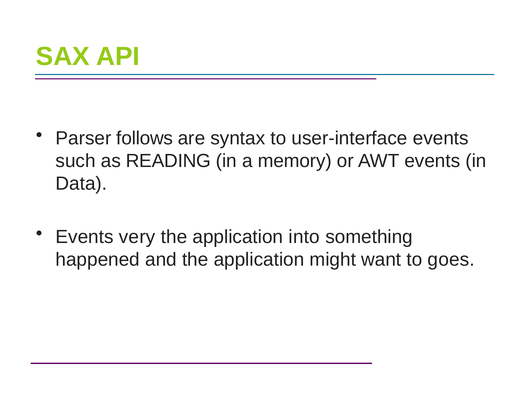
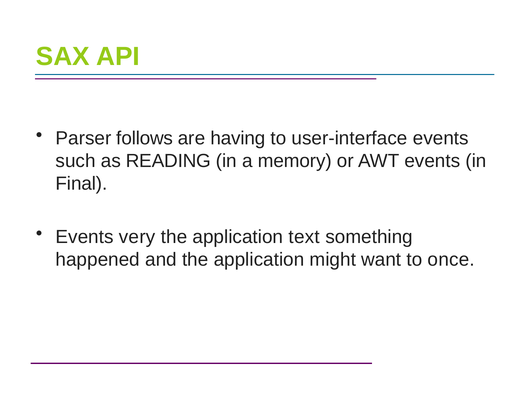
syntax: syntax -> having
Data: Data -> Final
into: into -> text
goes: goes -> once
